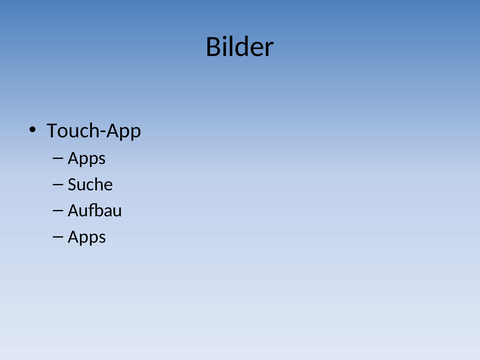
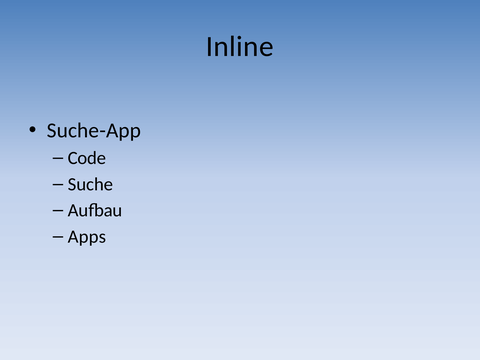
Bilder: Bilder -> Inline
Touch-App: Touch-App -> Suche-App
Apps at (87, 158): Apps -> Code
